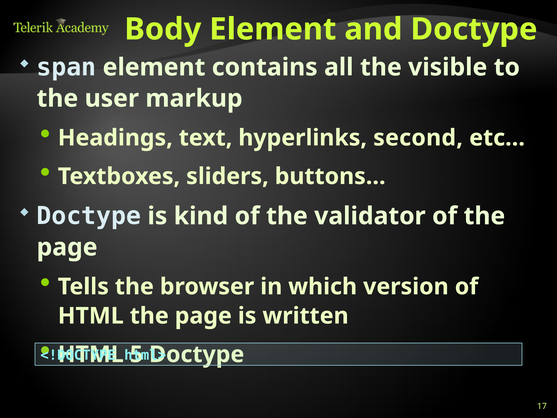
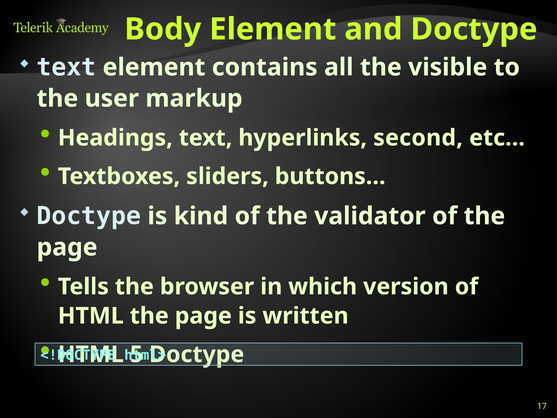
span at (66, 67): span -> text
